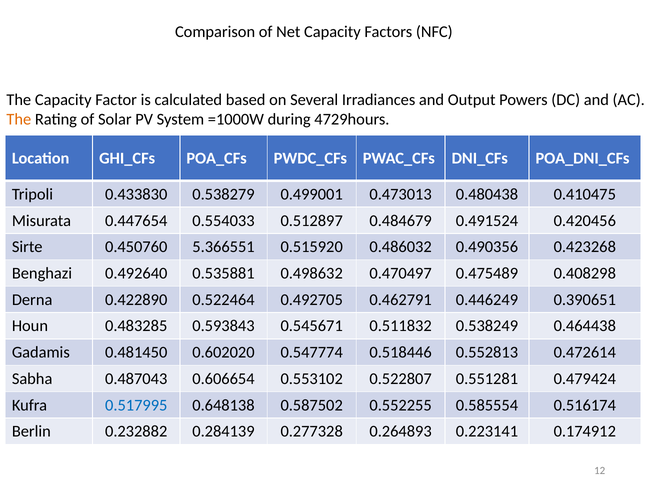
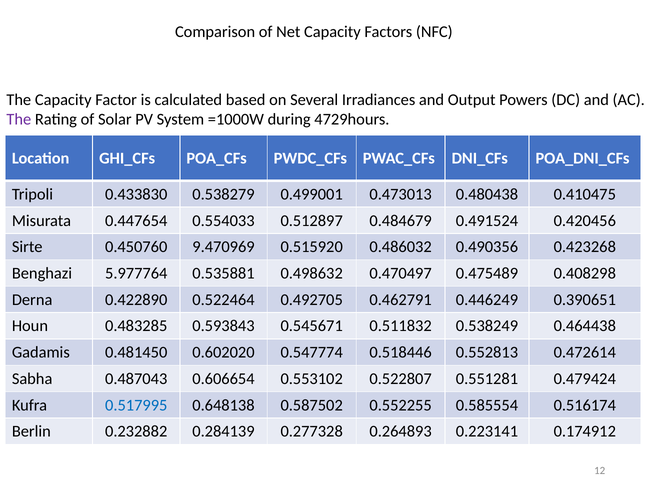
The at (19, 119) colour: orange -> purple
5.366551: 5.366551 -> 9.470969
0.492640: 0.492640 -> 5.977764
